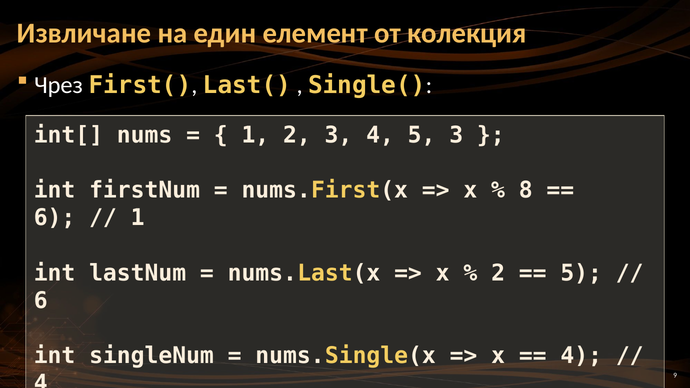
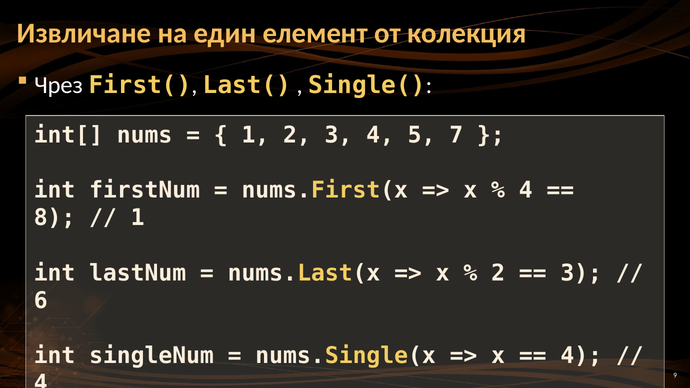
5 3: 3 -> 7
8 at (526, 190): 8 -> 4
6 at (55, 218): 6 -> 8
5 at (581, 273): 5 -> 3
